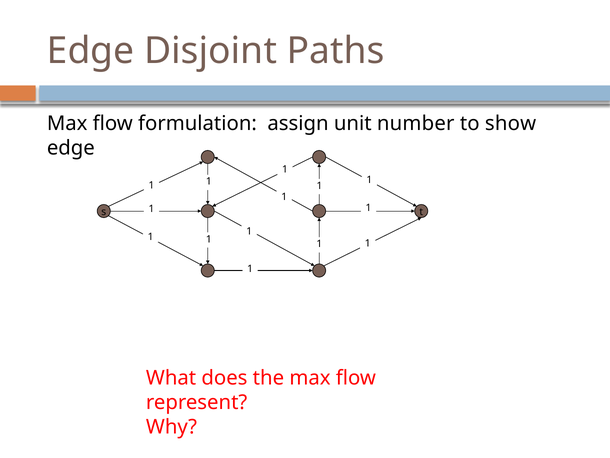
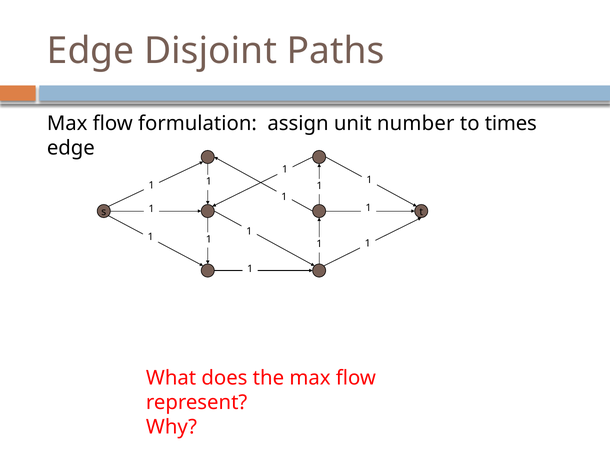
show: show -> times
